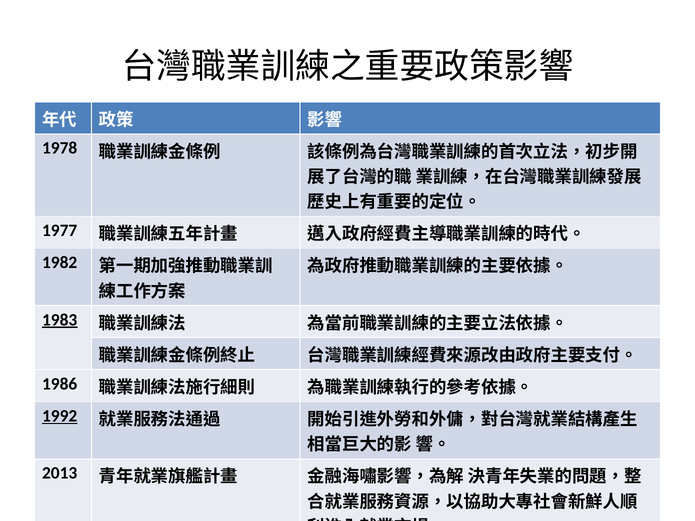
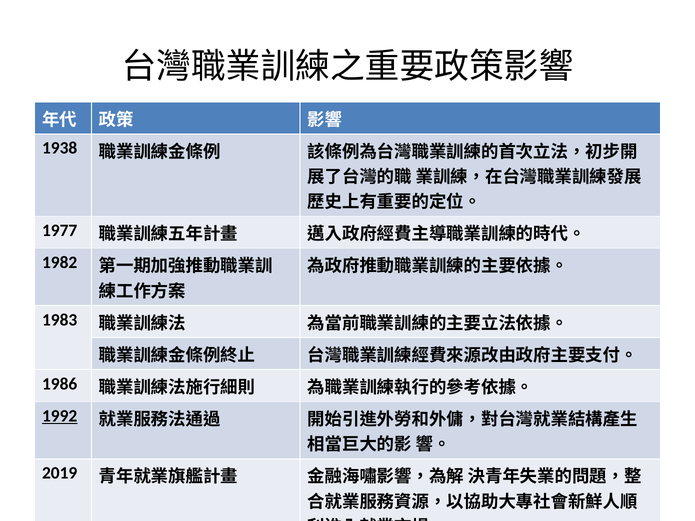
1978: 1978 -> 1938
1983 underline: present -> none
2013: 2013 -> 2019
